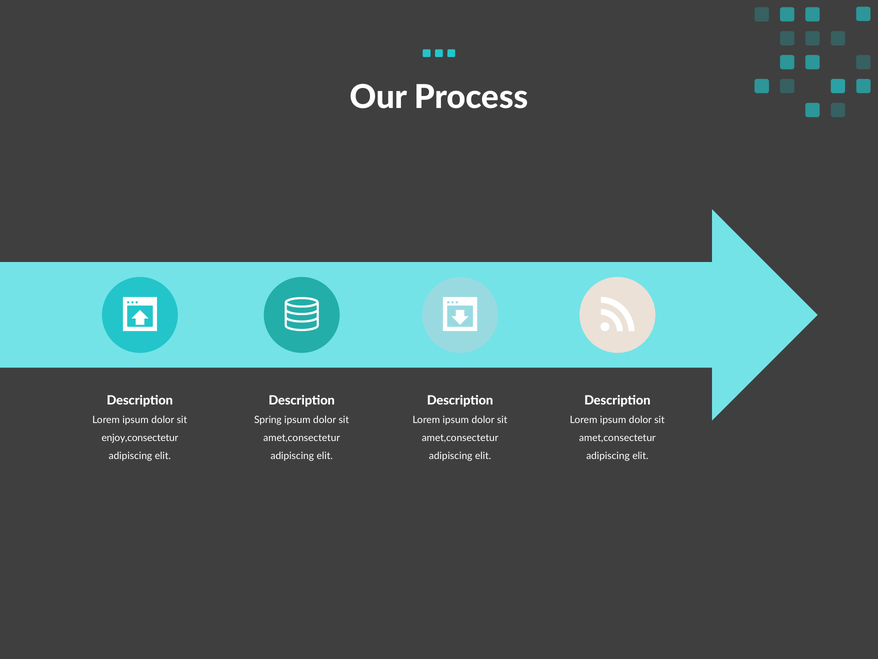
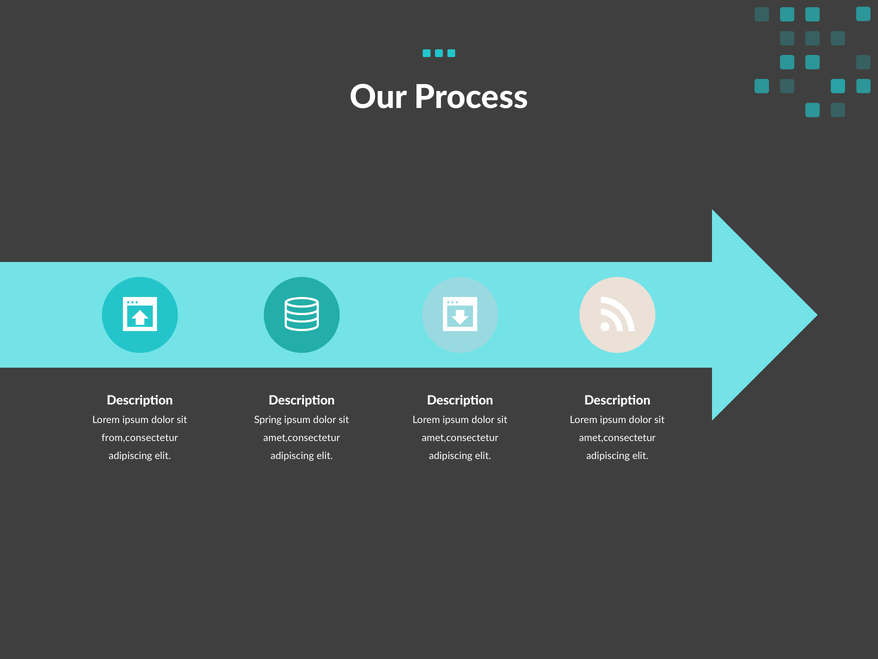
enjoy,consectetur: enjoy,consectetur -> from,consectetur
